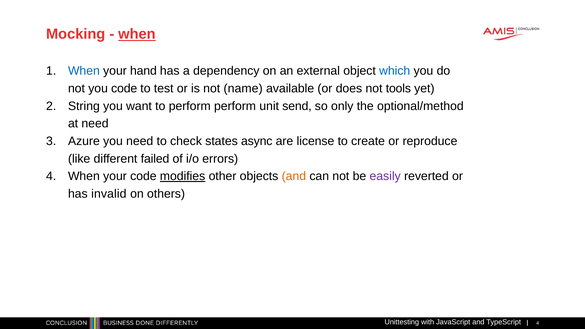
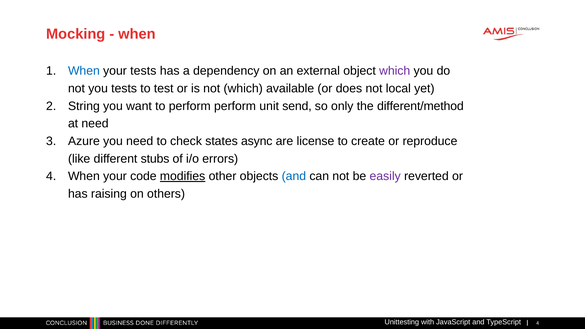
when at (137, 34) underline: present -> none
your hand: hand -> tests
which at (395, 71) colour: blue -> purple
you code: code -> tests
not name: name -> which
tools: tools -> local
optional/method: optional/method -> different/method
failed: failed -> stubs
and at (294, 176) colour: orange -> blue
invalid: invalid -> raising
